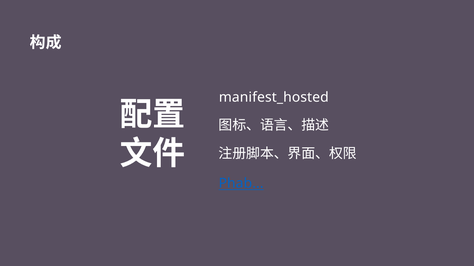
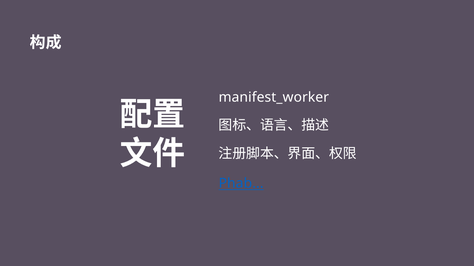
manifest_hosted: manifest_hosted -> manifest_worker
